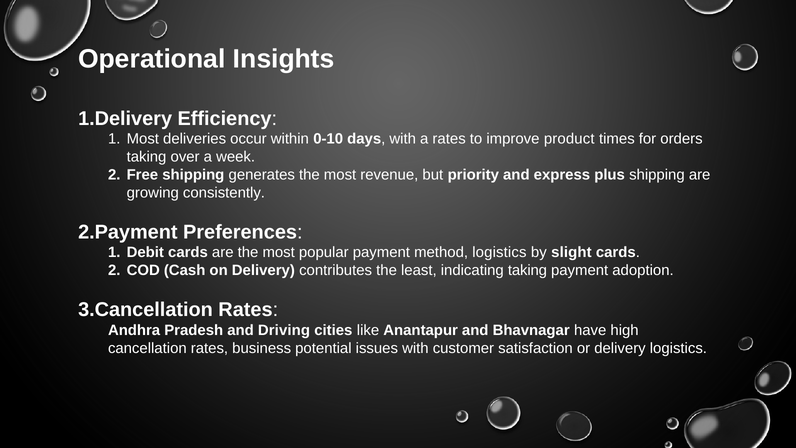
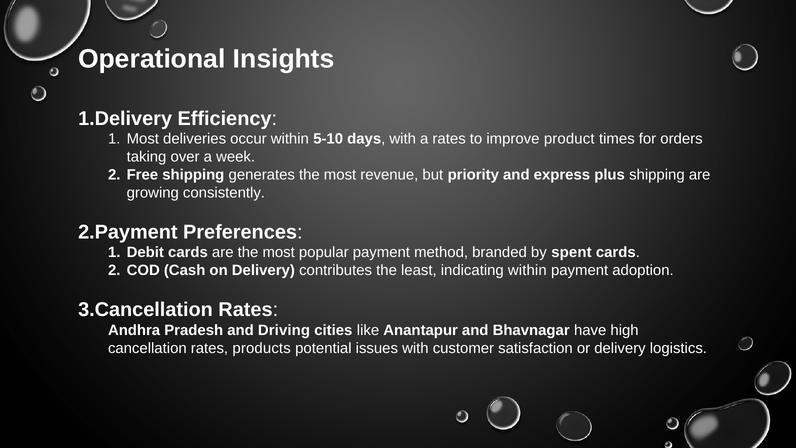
0-10: 0-10 -> 5-10
method logistics: logistics -> branded
slight: slight -> spent
indicating taking: taking -> within
business: business -> products
